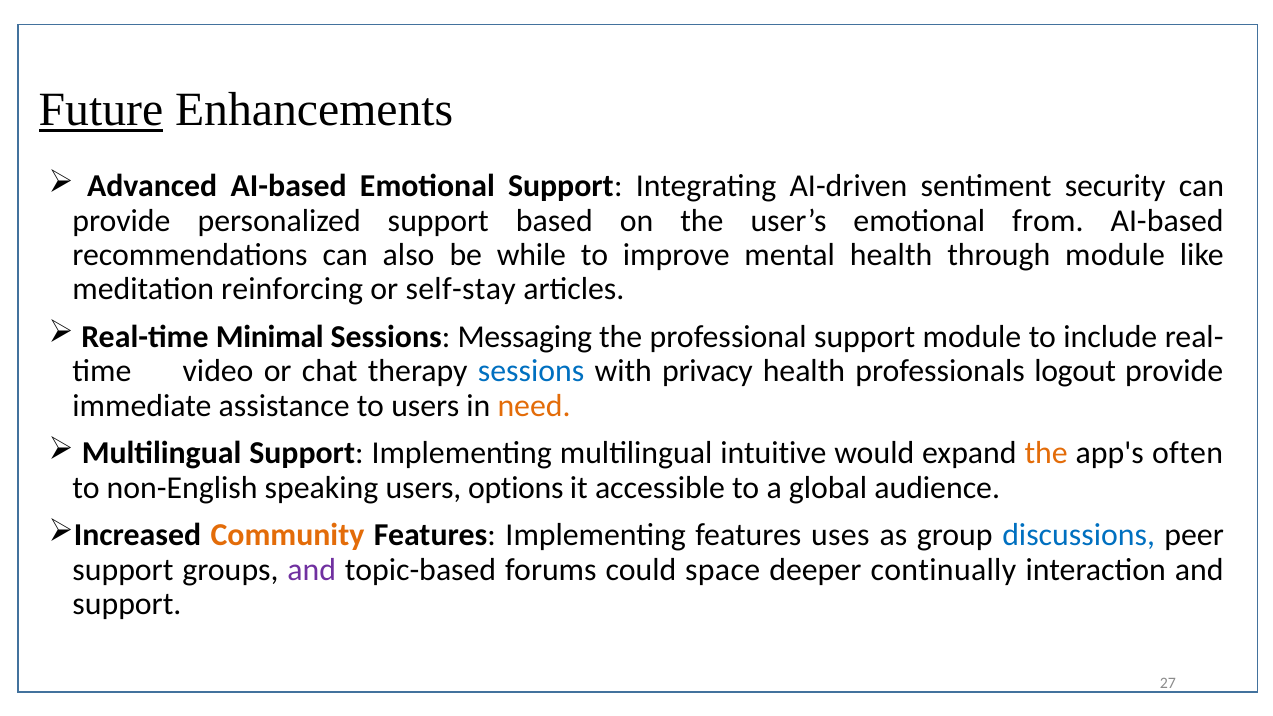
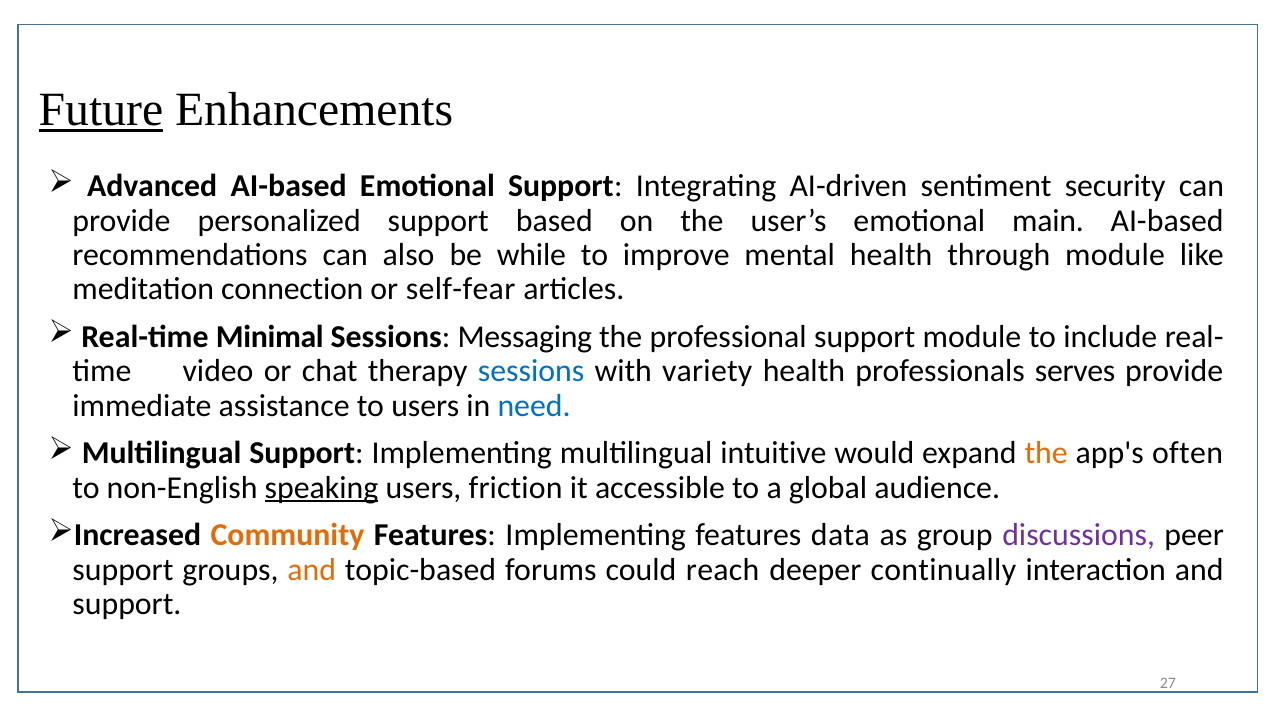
from: from -> main
reinforcing: reinforcing -> connection
self-stay: self-stay -> self-fear
privacy: privacy -> variety
logout: logout -> serves
need colour: orange -> blue
speaking underline: none -> present
options: options -> friction
uses: uses -> data
discussions colour: blue -> purple
and at (312, 570) colour: purple -> orange
space: space -> reach
